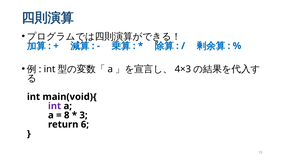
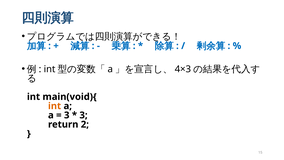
int at (55, 106) colour: purple -> orange
8 at (67, 115): 8 -> 3
6: 6 -> 2
